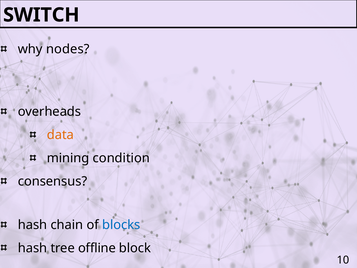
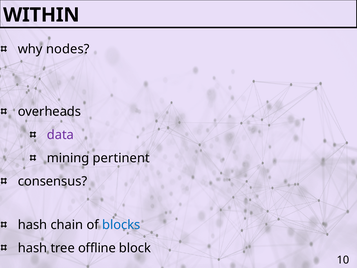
SWITCH: SWITCH -> WITHIN
data colour: orange -> purple
condition: condition -> pertinent
